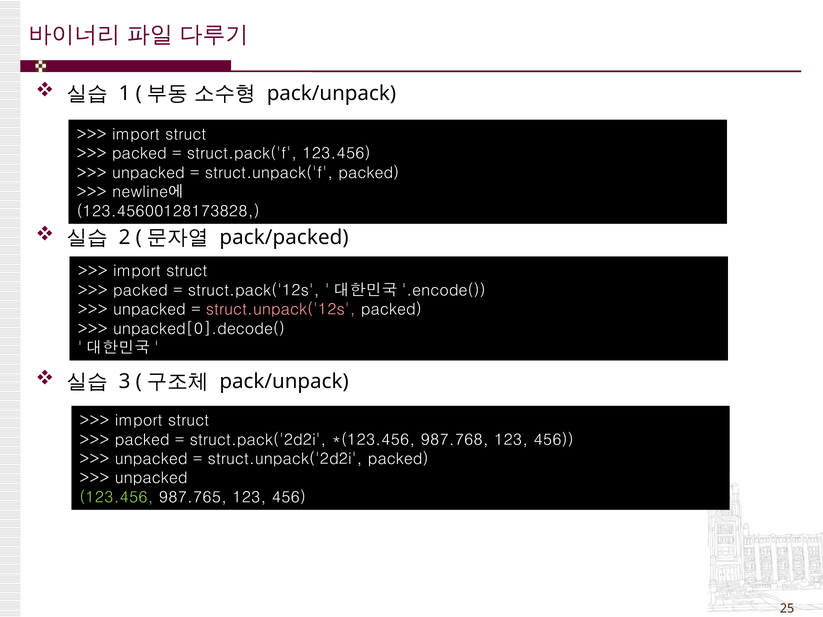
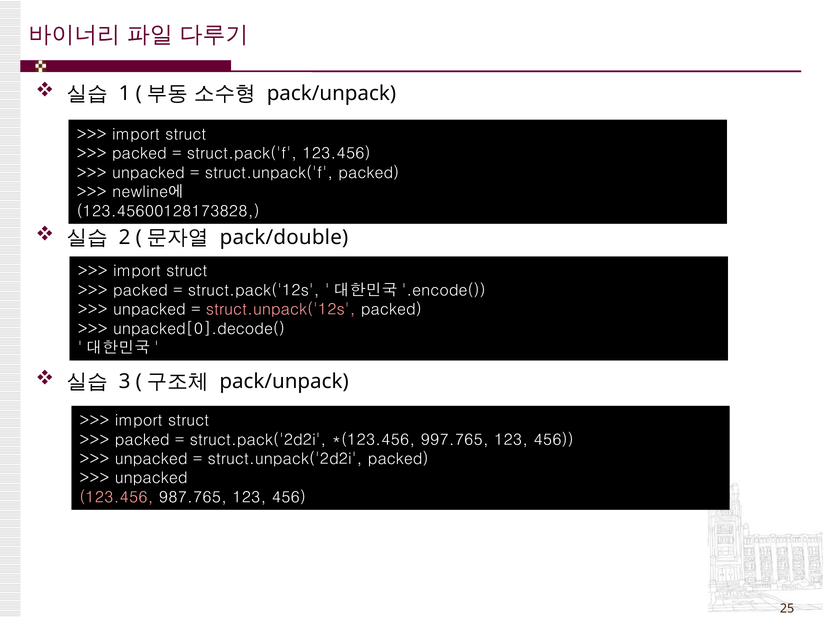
pack/packed: pack/packed -> pack/double
987.768: 987.768 -> 997.765
123.456 at (117, 498) colour: light green -> pink
